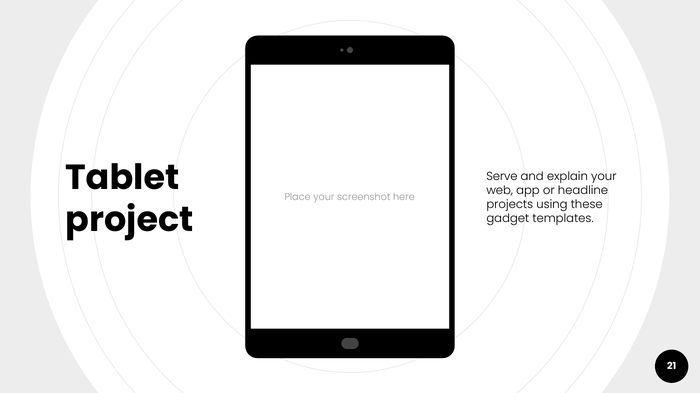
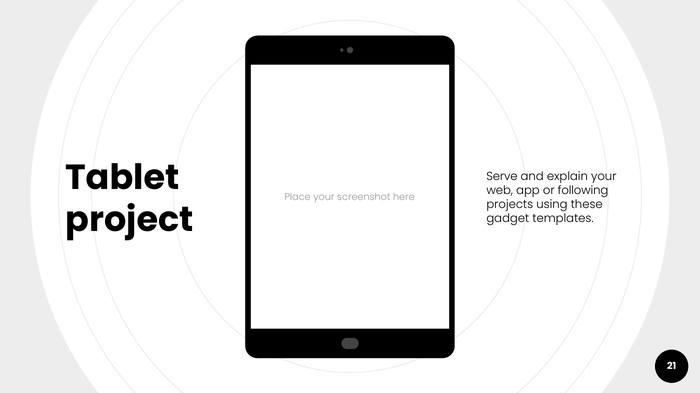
headline: headline -> following
